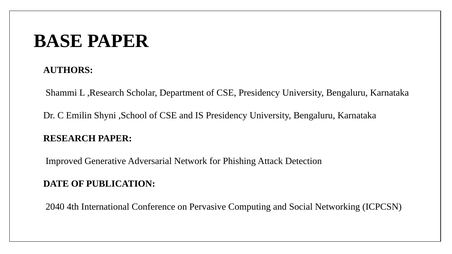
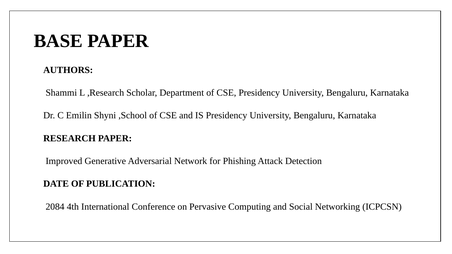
2040: 2040 -> 2084
